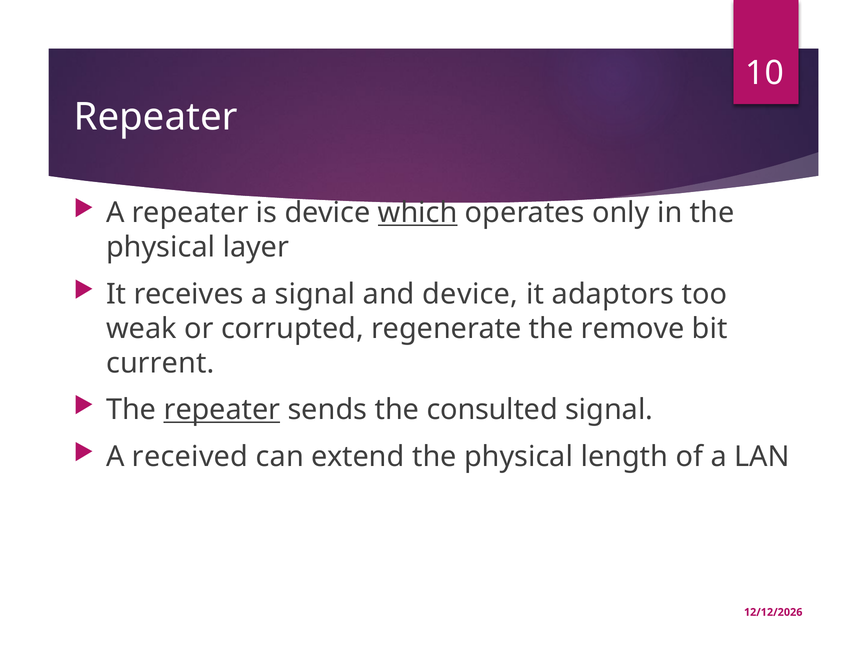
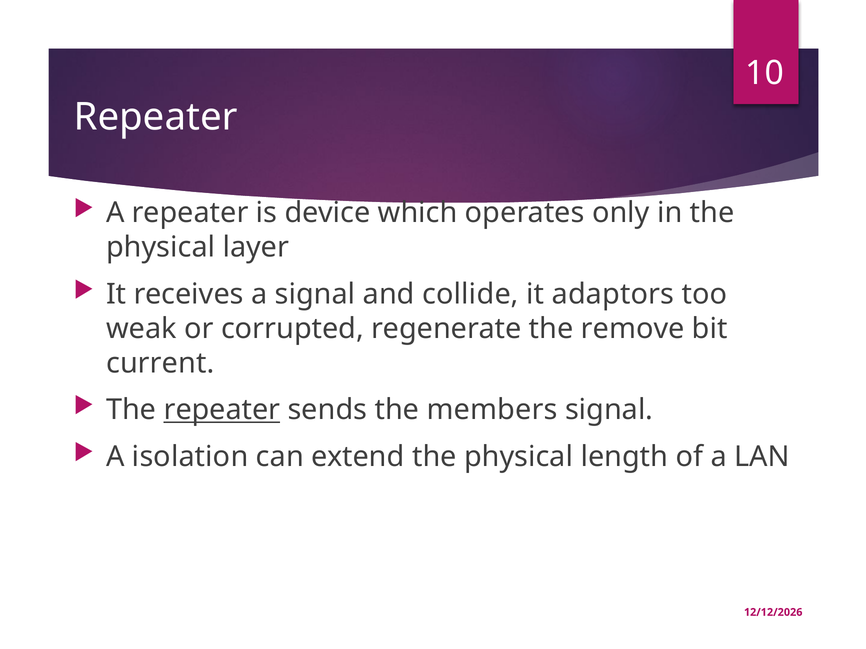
which underline: present -> none
and device: device -> collide
consulted: consulted -> members
received: received -> isolation
